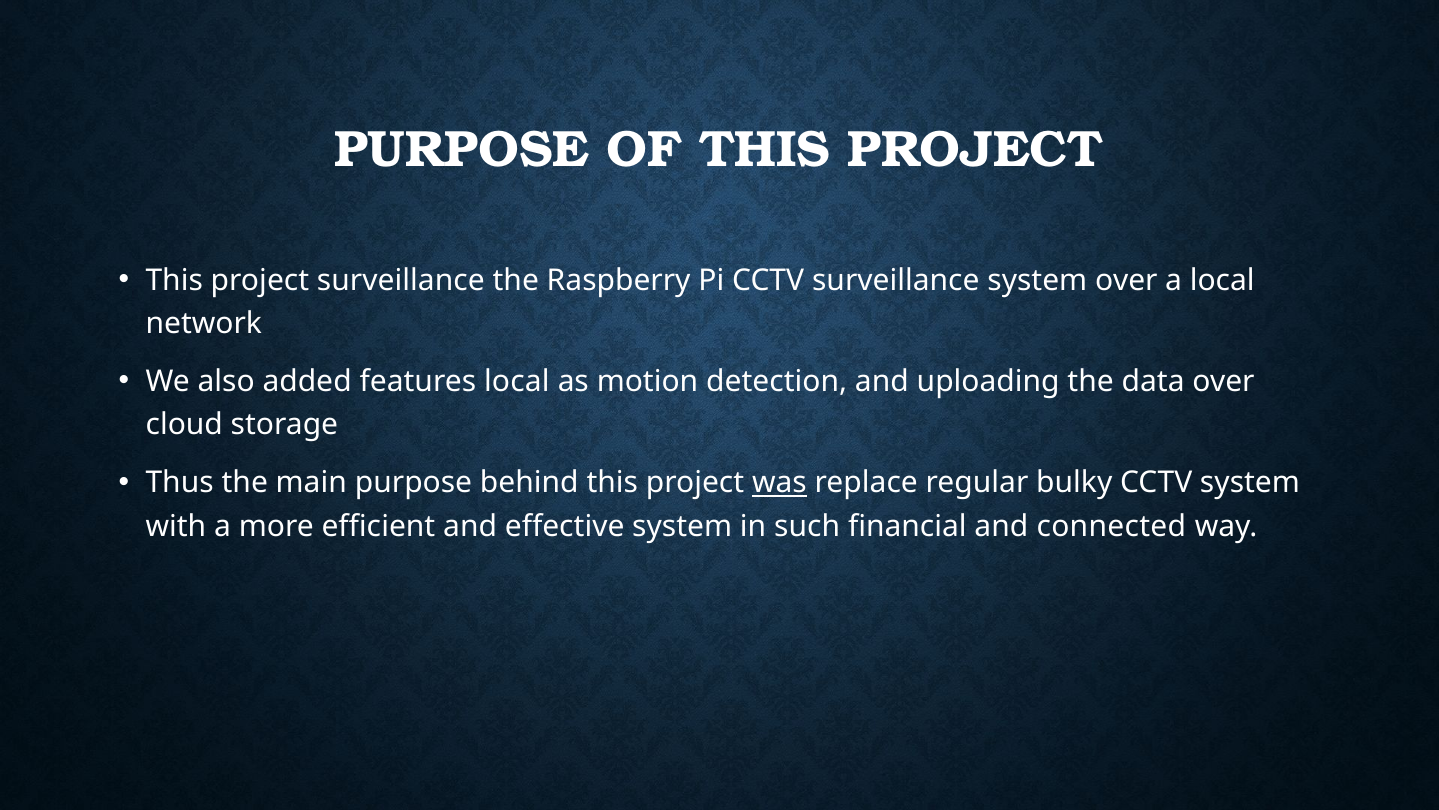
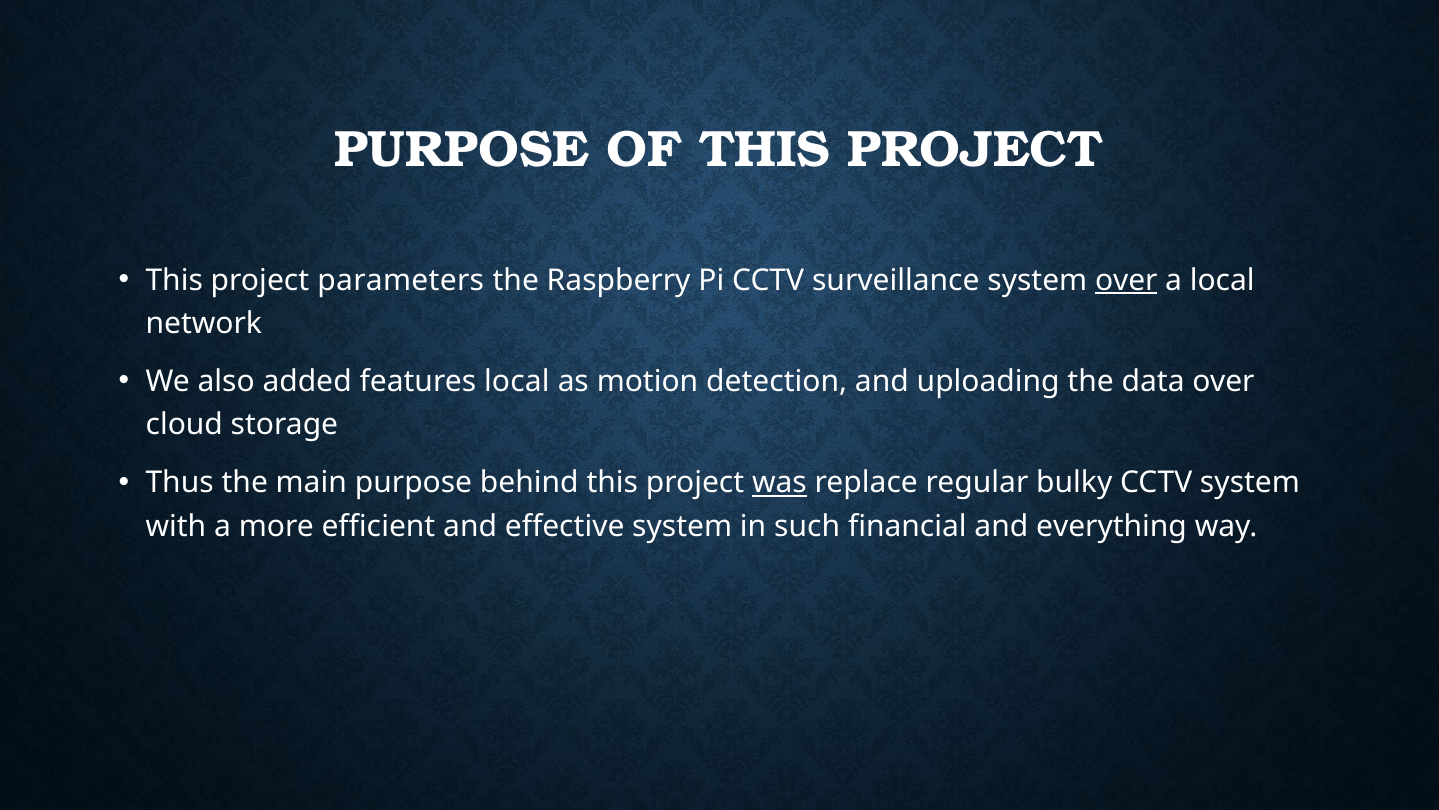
project surveillance: surveillance -> parameters
over at (1126, 280) underline: none -> present
connected: connected -> everything
